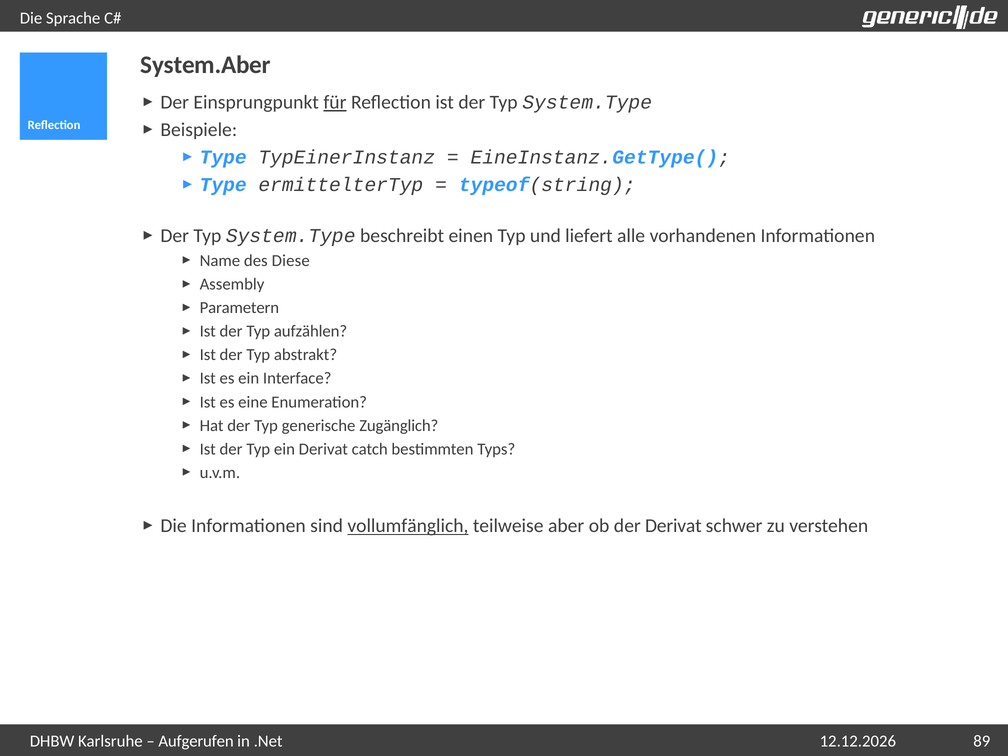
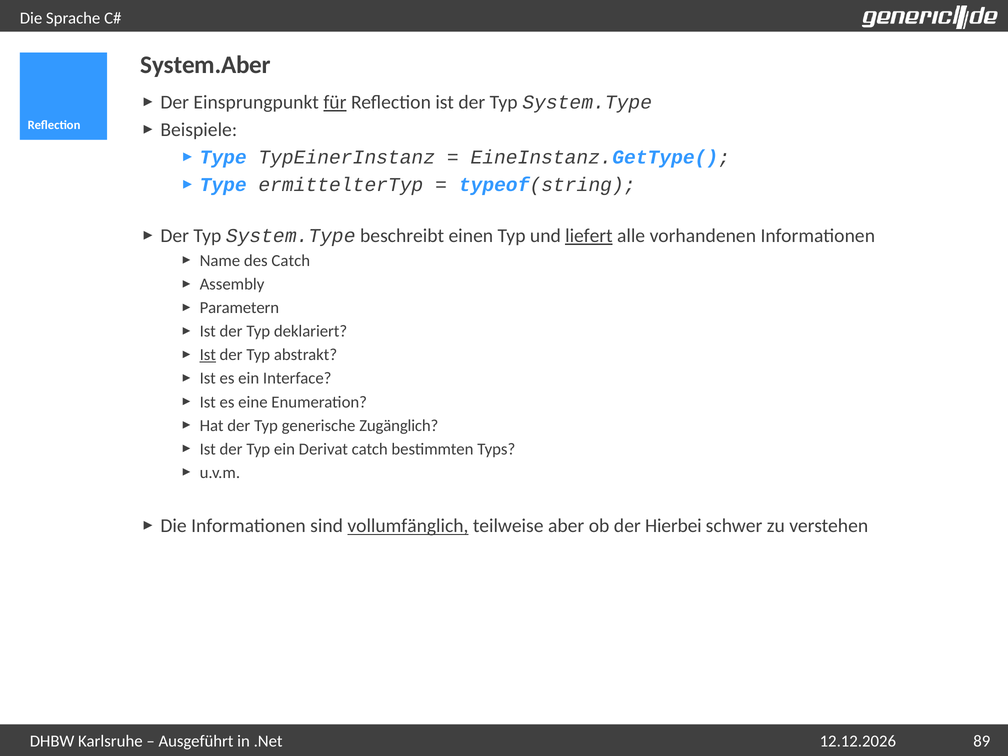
liefert underline: none -> present
des Diese: Diese -> Catch
aufzählen: aufzählen -> deklariert
Ist at (208, 355) underline: none -> present
der Derivat: Derivat -> Hierbei
Aufgerufen: Aufgerufen -> Ausgeführt
